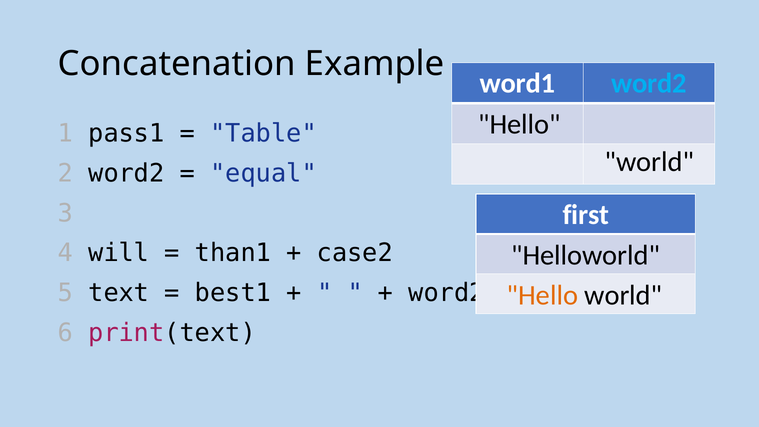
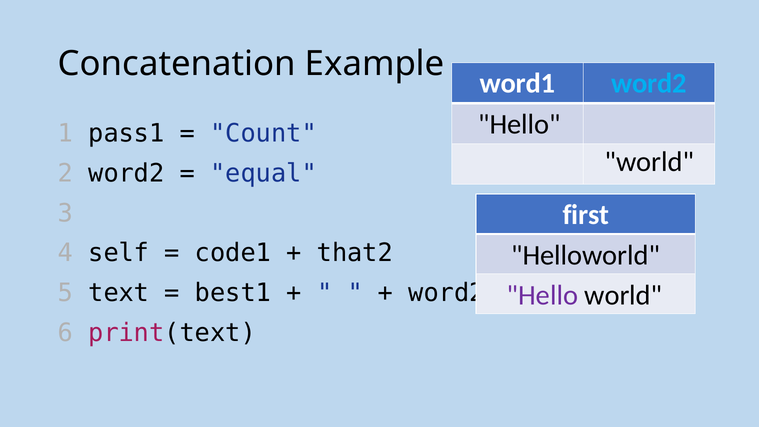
Table: Table -> Count
will: will -> self
than1: than1 -> code1
case2: case2 -> that2
Hello at (542, 295) colour: orange -> purple
